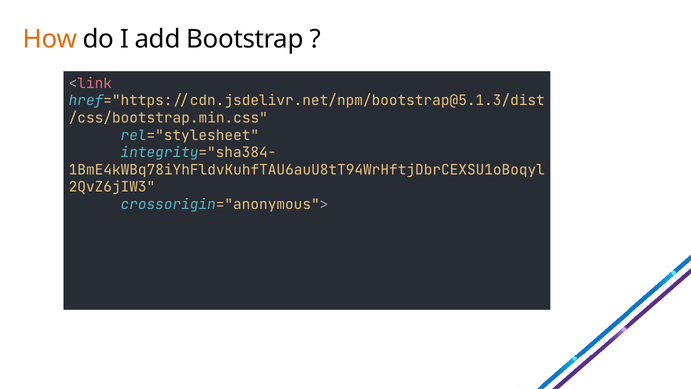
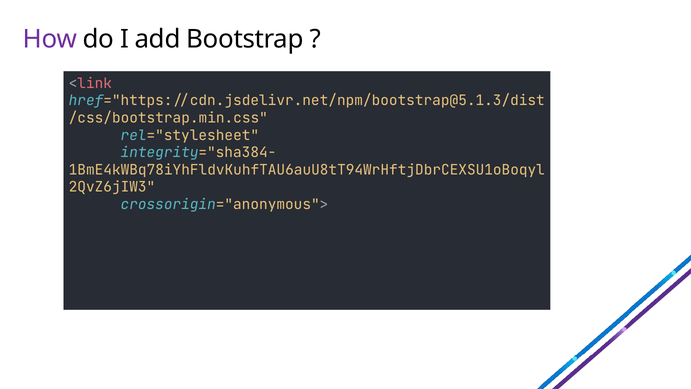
How colour: orange -> purple
